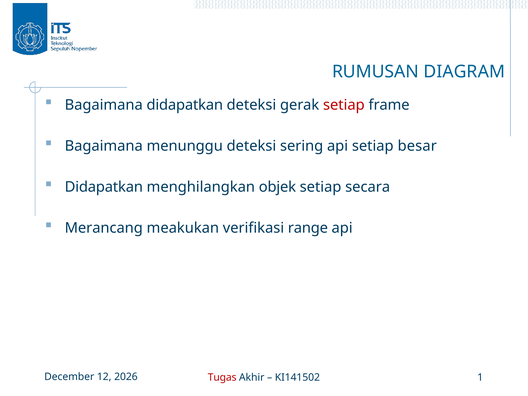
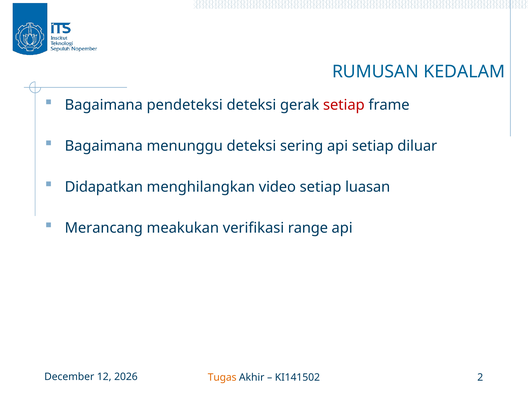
DIAGRAM: DIAGRAM -> KEDALAM
Bagaimana didapatkan: didapatkan -> pendeteksi
besar: besar -> diluar
objek: objek -> video
secara: secara -> luasan
Tugas colour: red -> orange
1: 1 -> 2
